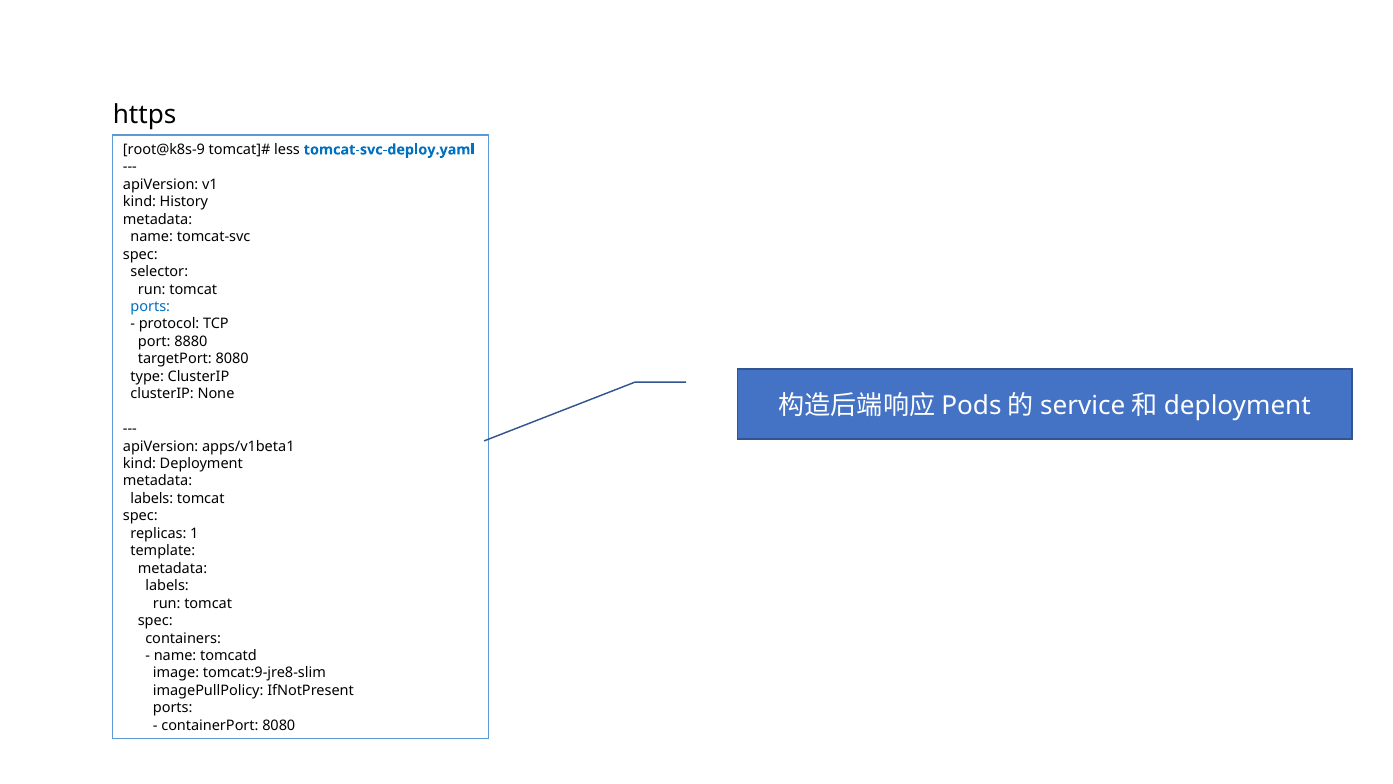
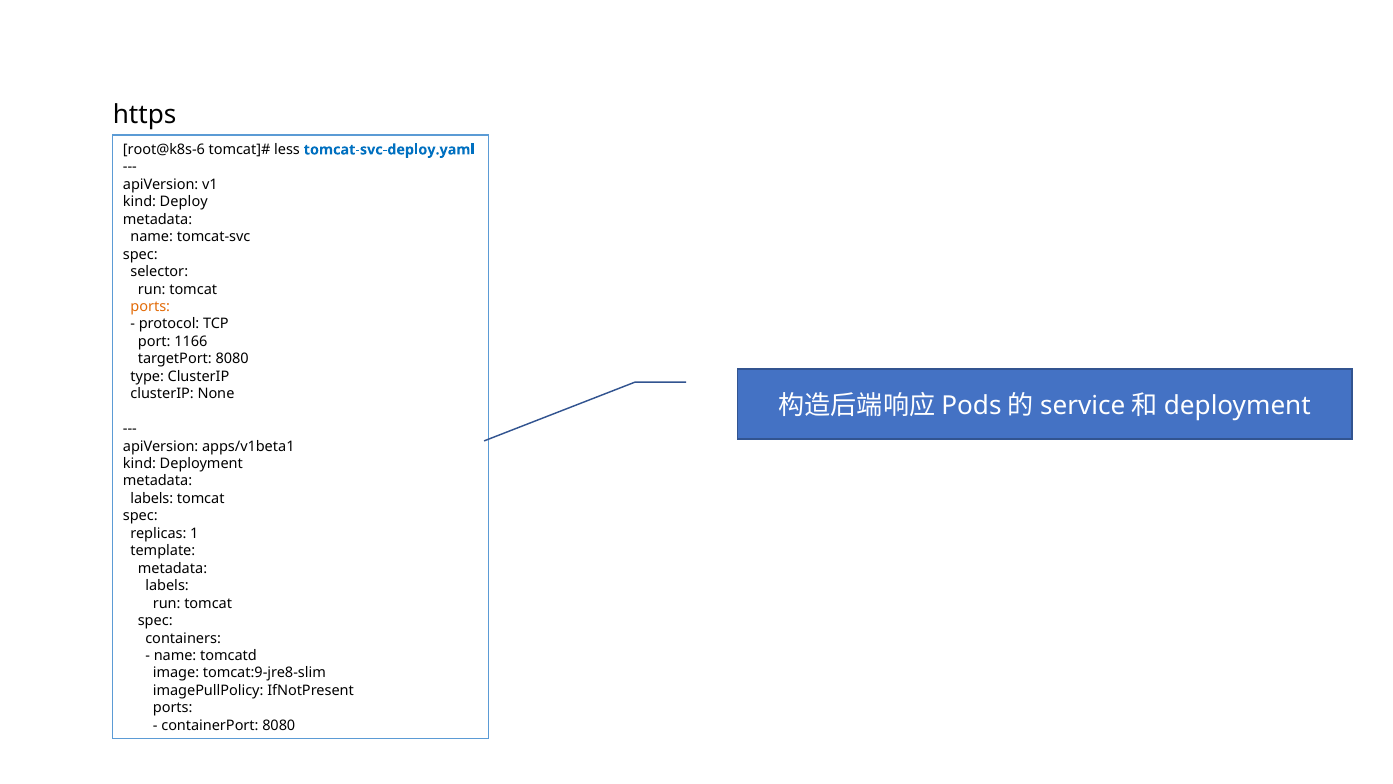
root@k8s-9: root@k8s-9 -> root@k8s-6
History: History -> Deploy
ports at (150, 307) colour: blue -> orange
8880: 8880 -> 1166
